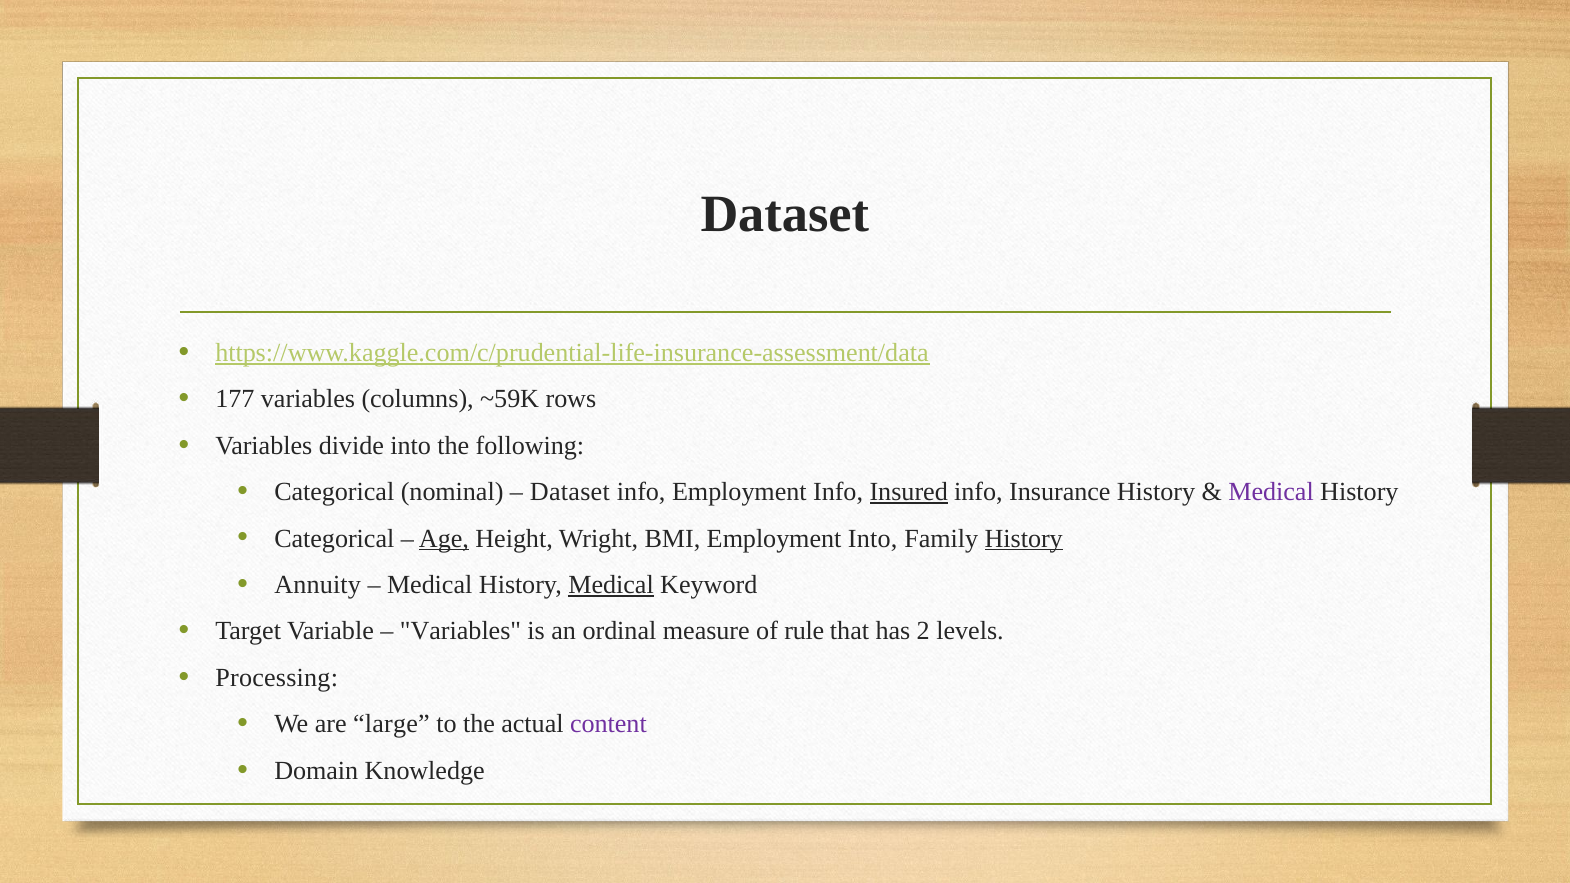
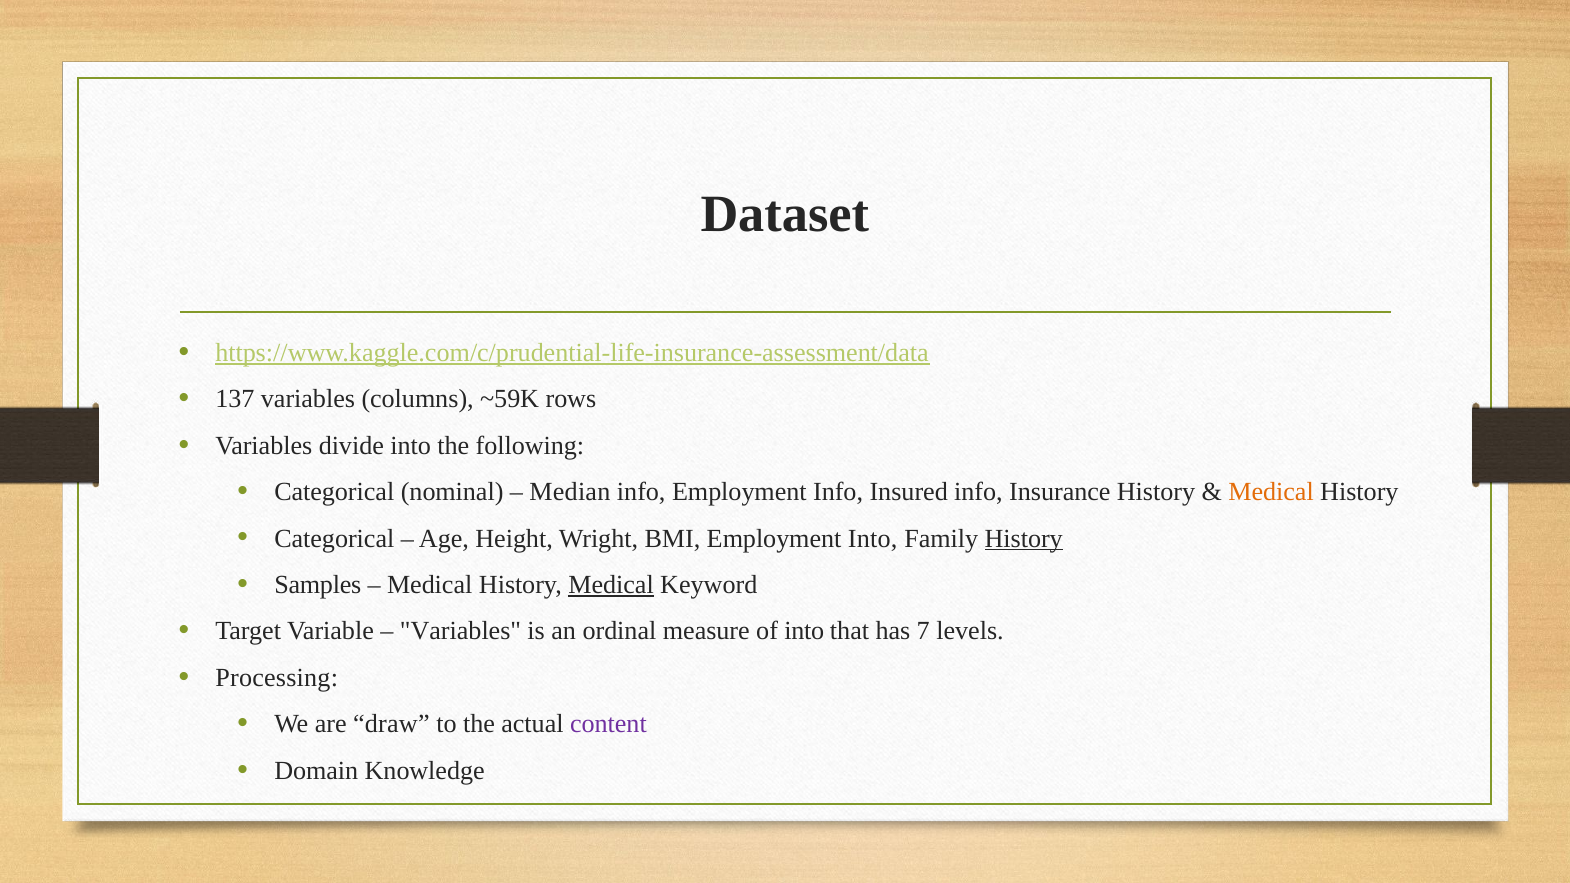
177: 177 -> 137
Dataset at (570, 492): Dataset -> Median
Insured underline: present -> none
Medical at (1271, 492) colour: purple -> orange
Age underline: present -> none
Annuity: Annuity -> Samples
of rule: rule -> into
2: 2 -> 7
large: large -> draw
